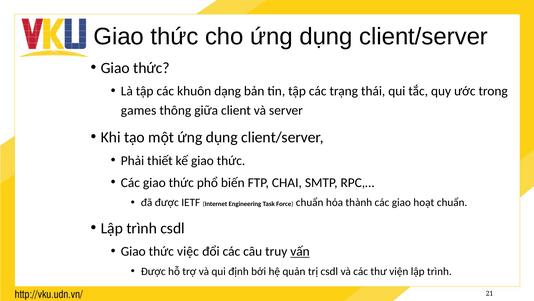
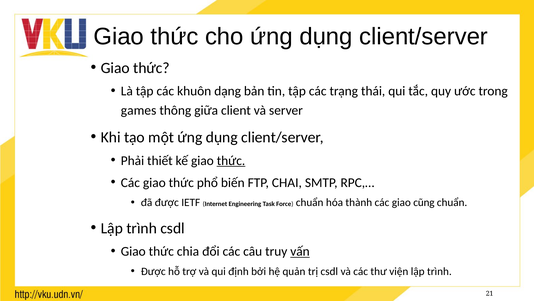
thức at (231, 160) underline: none -> present
hoạt: hoạt -> cũng
việc: việc -> chia
